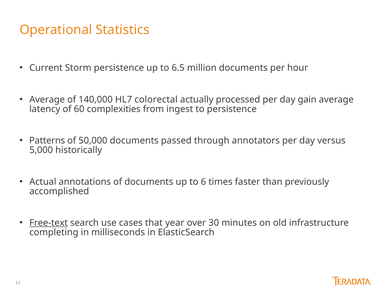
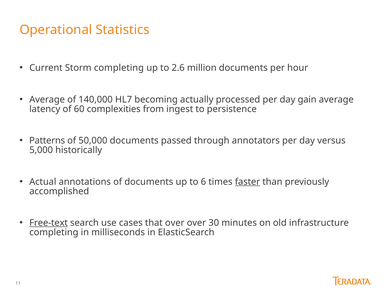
Storm persistence: persistence -> completing
6.5: 6.5 -> 2.6
colorectal: colorectal -> becoming
faster underline: none -> present
that year: year -> over
